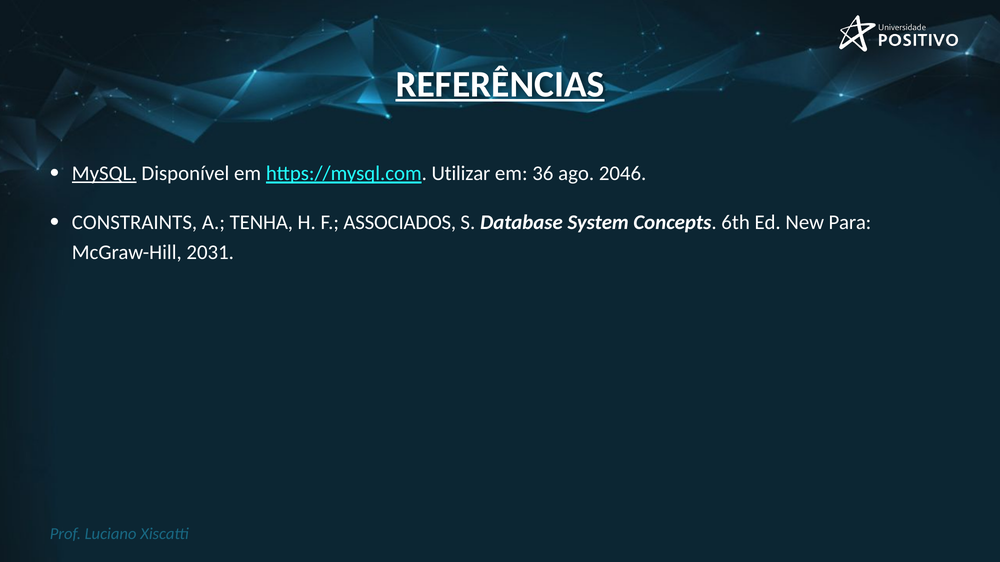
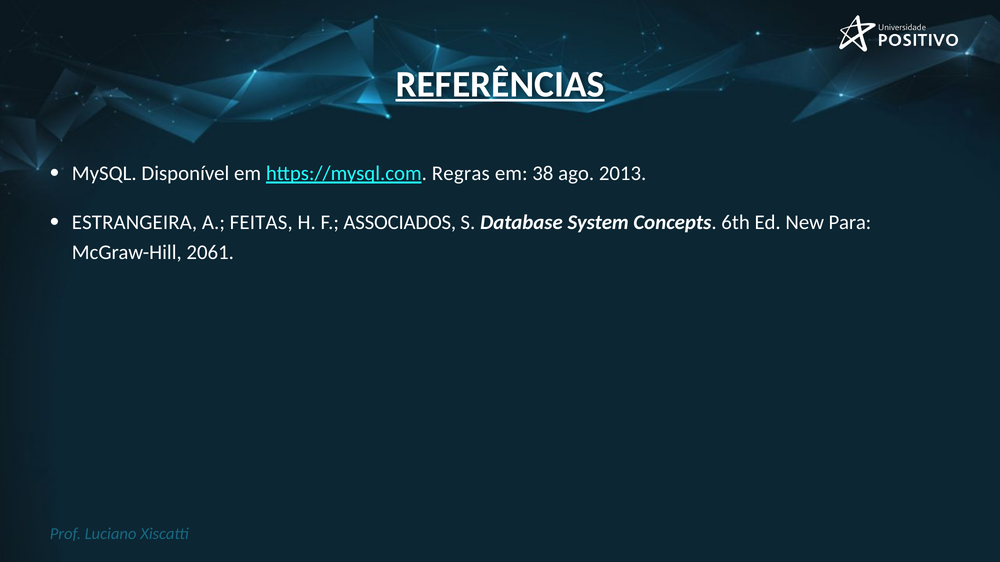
MySQL underline: present -> none
Utilizar: Utilizar -> Regras
36: 36 -> 38
2046: 2046 -> 2013
CONSTRAINTS: CONSTRAINTS -> ESTRANGEIRA
TENHA: TENHA -> FEITAS
2031: 2031 -> 2061
